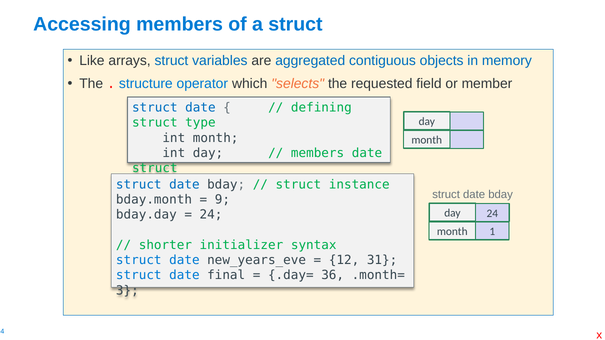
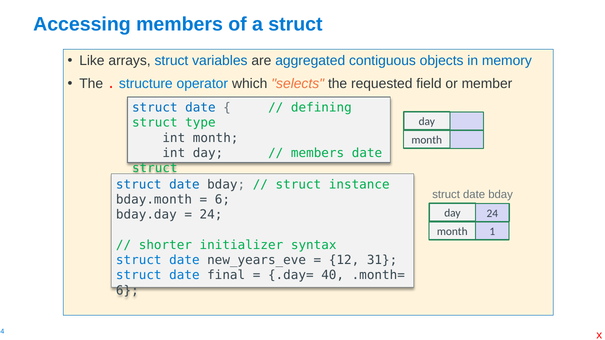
9 at (222, 200): 9 -> 6
36: 36 -> 40
3 at (127, 291): 3 -> 6
